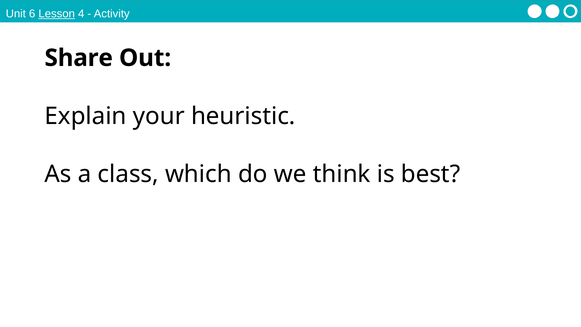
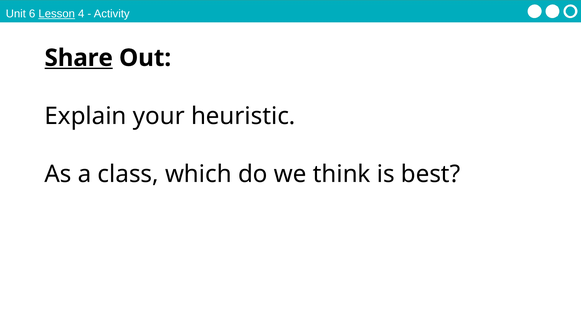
Share underline: none -> present
